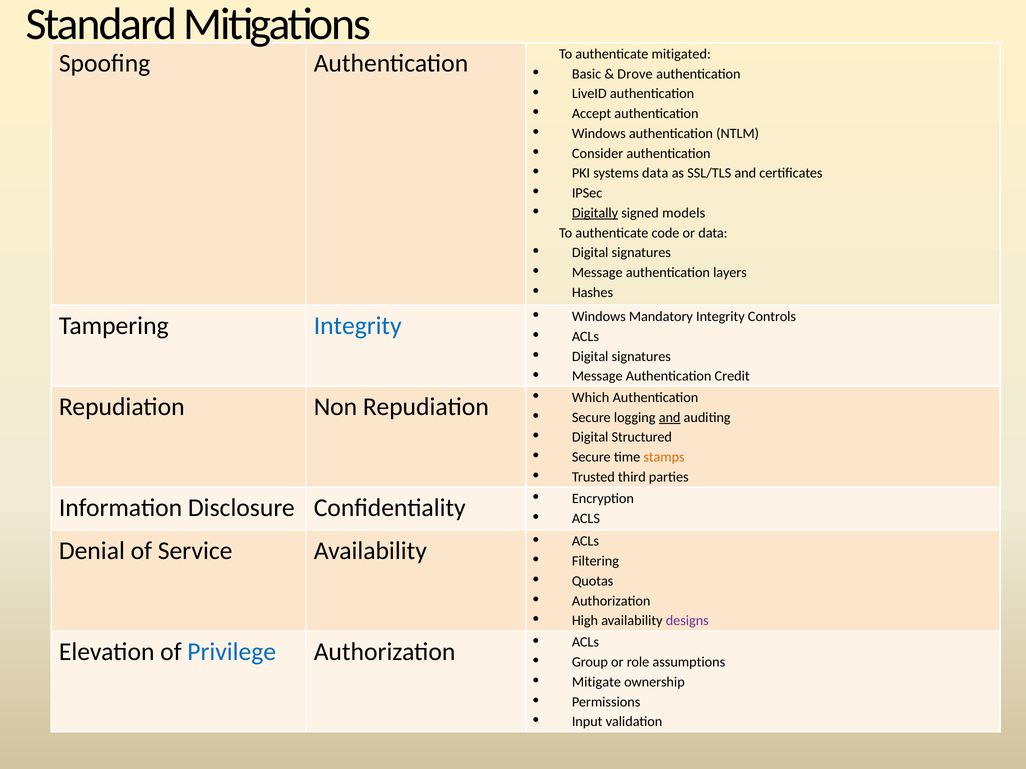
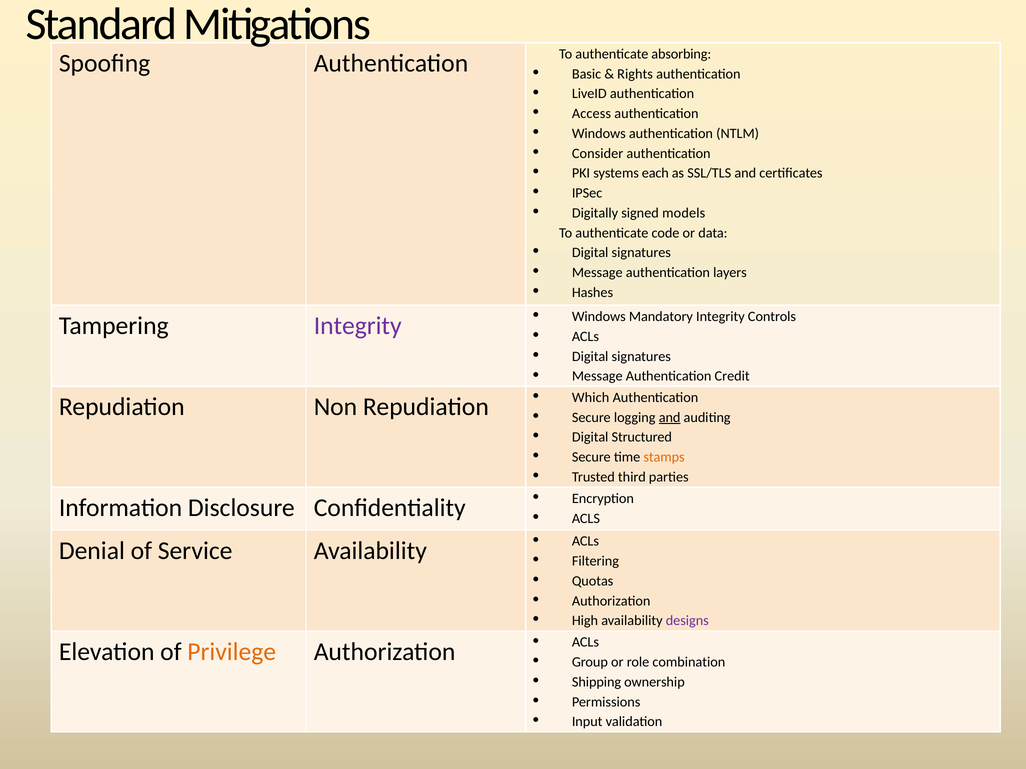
mitigated: mitigated -> absorbing
Drove: Drove -> Rights
Accept: Accept -> Access
systems data: data -> each
Digitally underline: present -> none
Integrity at (358, 326) colour: blue -> purple
Privilege colour: blue -> orange
assumptions: assumptions -> combination
Mitigate: Mitigate -> Shipping
